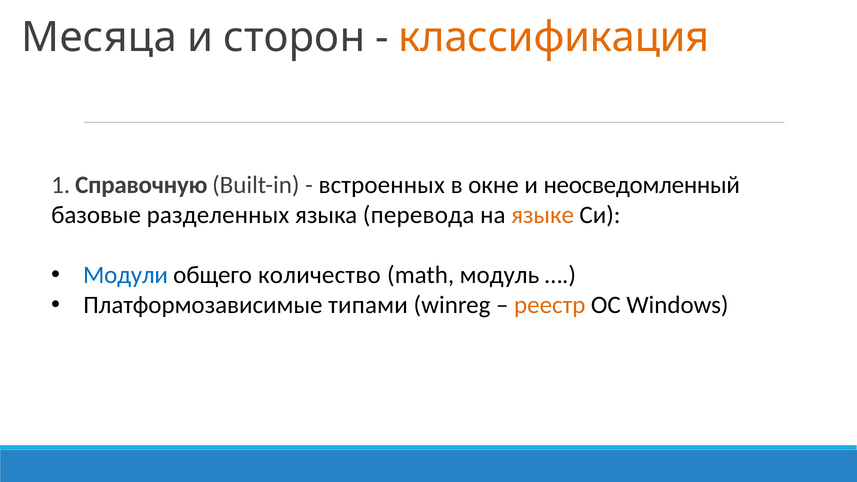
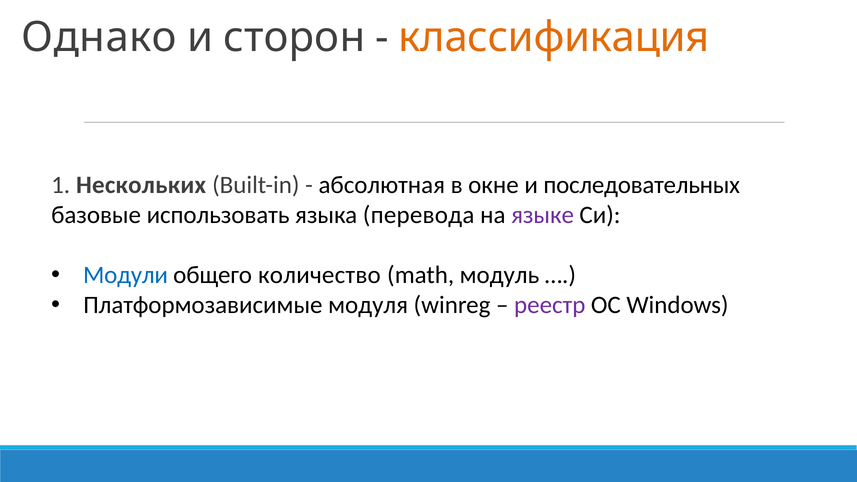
Месяца: Месяца -> Однако
Справочную: Справочную -> Нескольких
встроенных: встроенных -> абсолютная
неосведомленный: неосведомленный -> последовательных
разделенных: разделенных -> использовать
языке colour: orange -> purple
типами: типами -> модуля
реестр colour: orange -> purple
